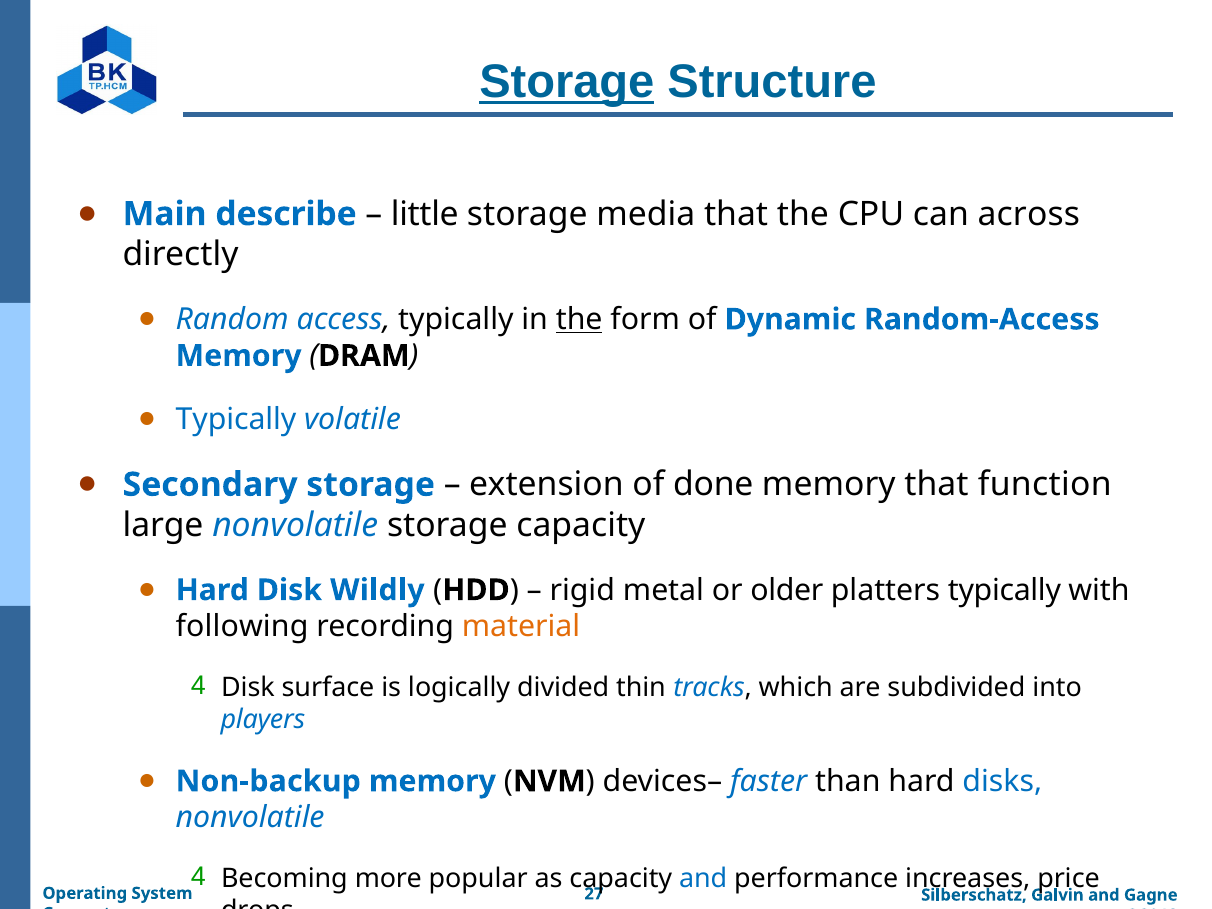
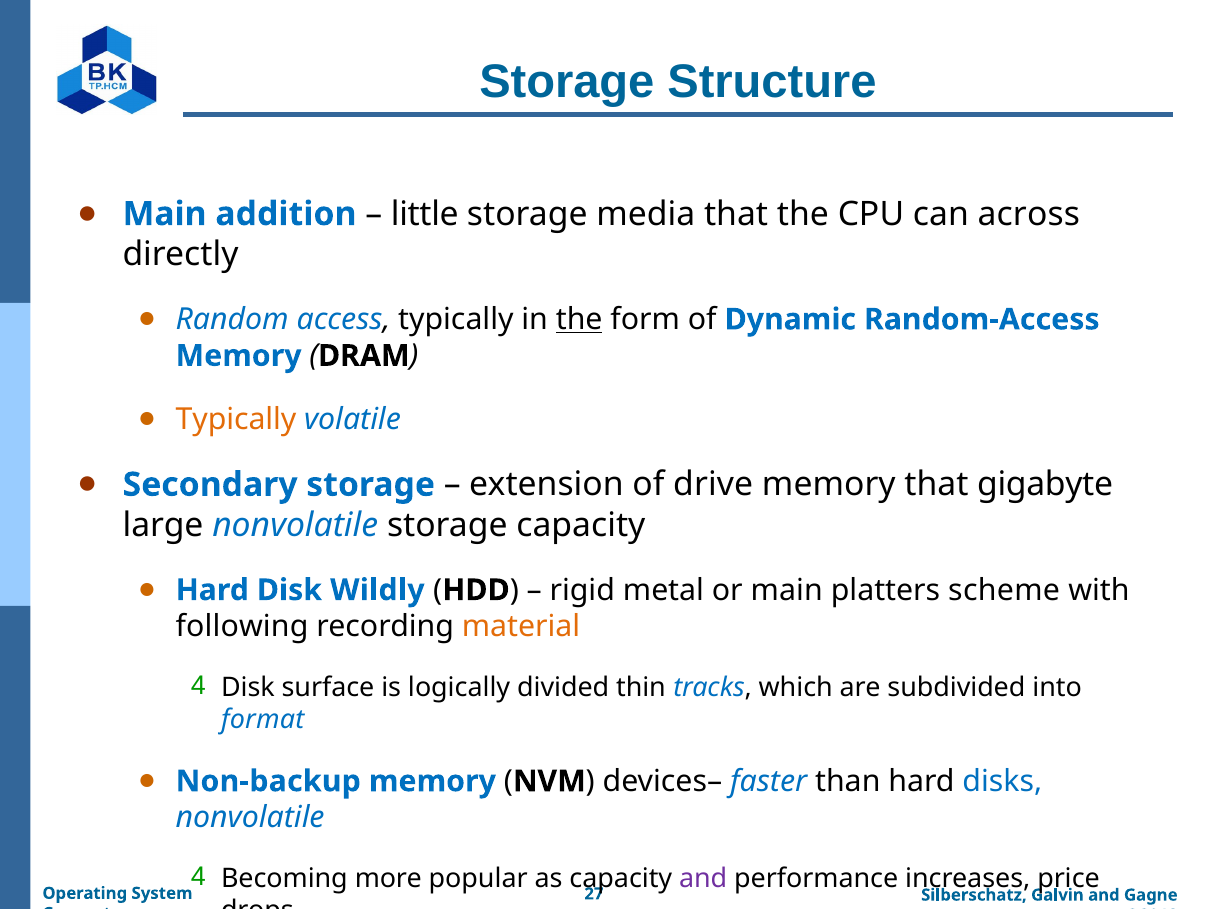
Storage at (567, 82) underline: present -> none
describe: describe -> addition
Typically at (236, 419) colour: blue -> orange
done: done -> drive
function: function -> gigabyte
or older: older -> main
platters typically: typically -> scheme
players: players -> format
and at (703, 879) colour: blue -> purple
